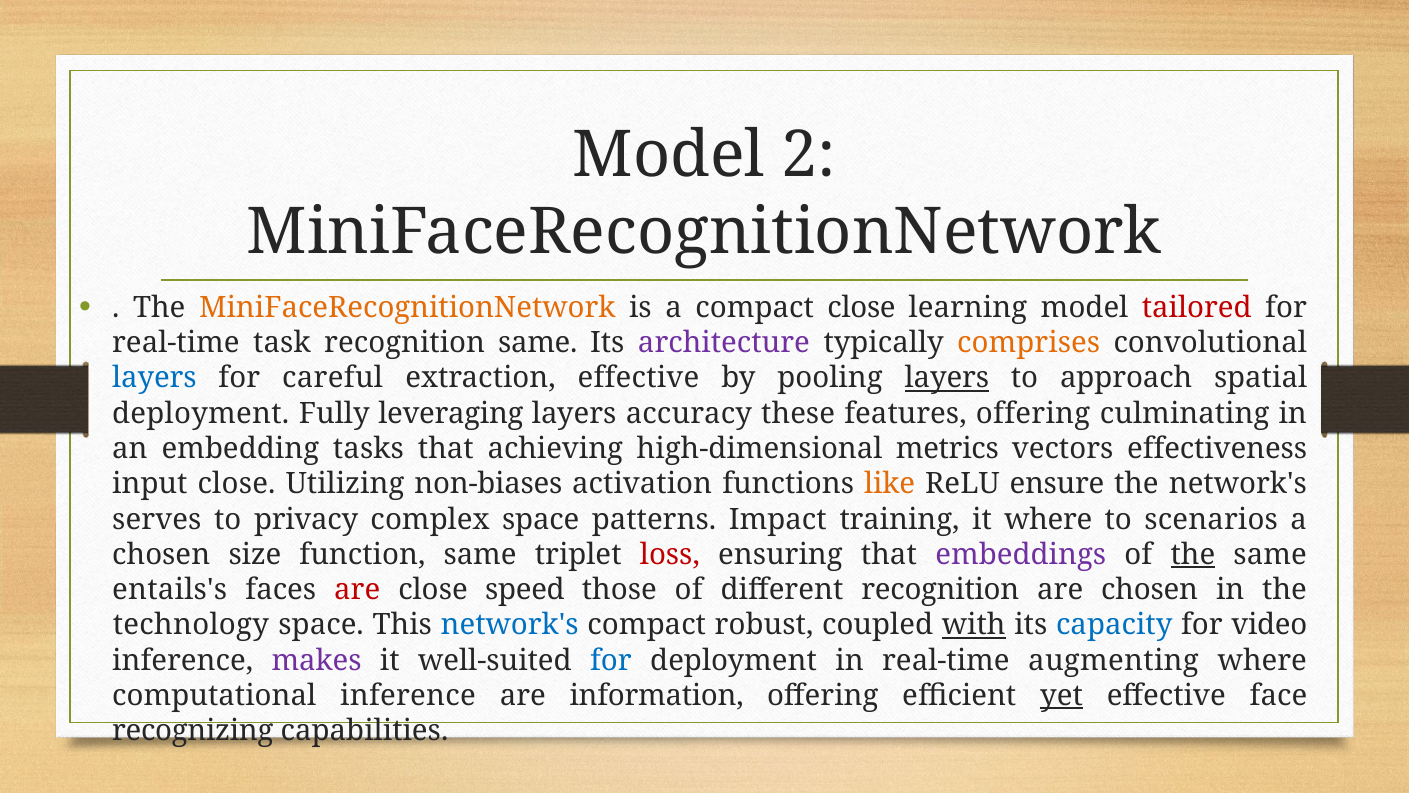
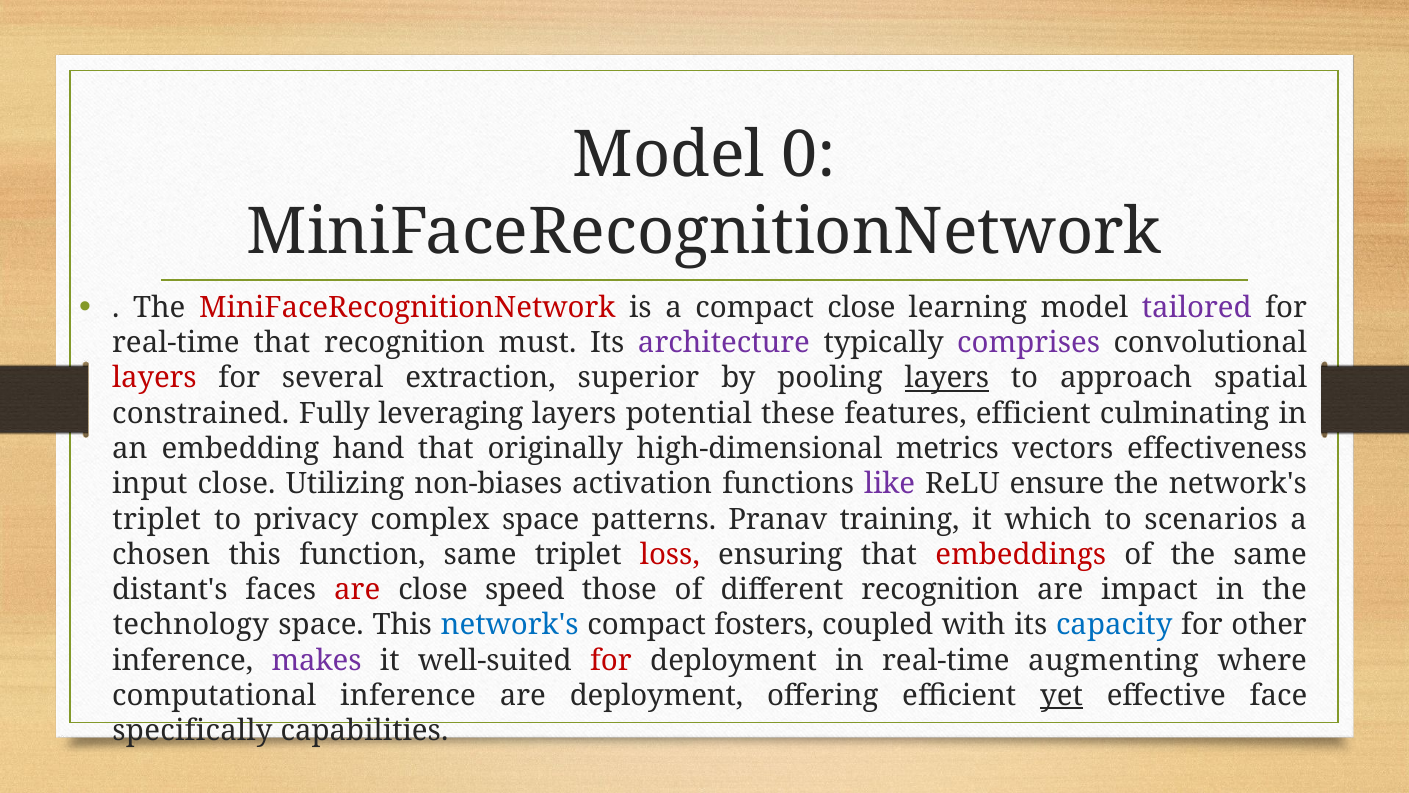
2: 2 -> 0
MiniFaceRecognitionNetwork at (407, 308) colour: orange -> red
tailored colour: red -> purple
real-time task: task -> that
recognition same: same -> must
comprises colour: orange -> purple
layers at (154, 378) colour: blue -> red
careful: careful -> several
extraction effective: effective -> superior
deployment at (201, 413): deployment -> constrained
accuracy: accuracy -> potential
features offering: offering -> efficient
tasks: tasks -> hand
achieving: achieving -> originally
like colour: orange -> purple
serves at (157, 519): serves -> triplet
Impact: Impact -> Pranav
it where: where -> which
chosen size: size -> this
embeddings colour: purple -> red
the at (1193, 554) underline: present -> none
entails's: entails's -> distant's
are chosen: chosen -> impact
robust: robust -> fosters
with underline: present -> none
video: video -> other
for at (611, 660) colour: blue -> red
are information: information -> deployment
recognizing: recognizing -> specifically
